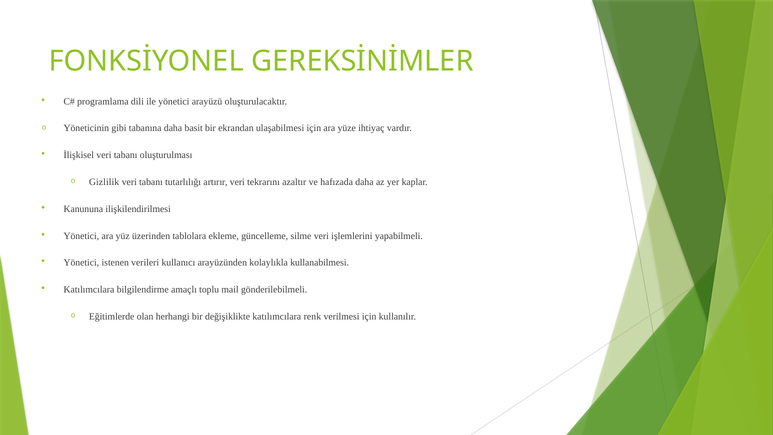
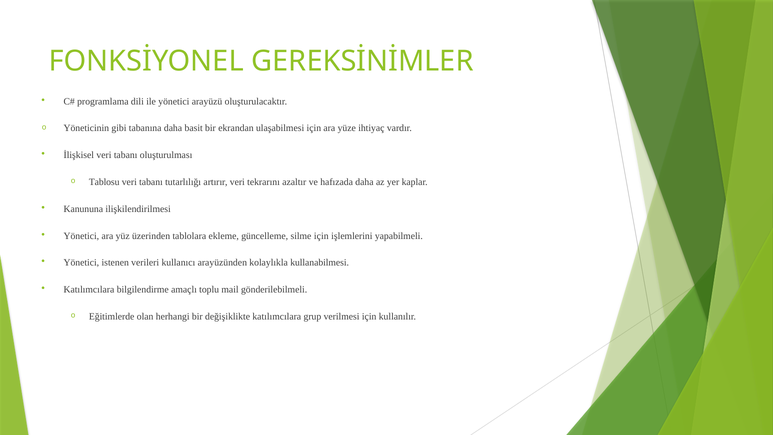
Gizlilik: Gizlilik -> Tablosu
silme veri: veri -> için
renk: renk -> grup
